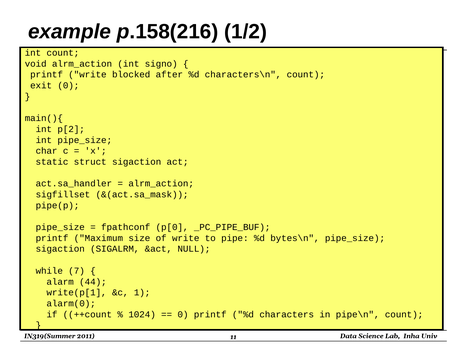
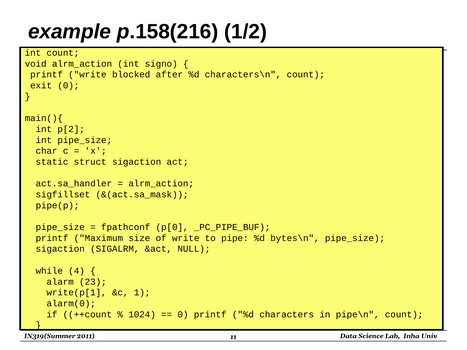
7: 7 -> 4
44: 44 -> 23
